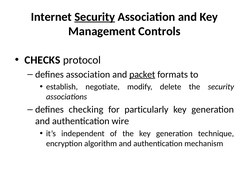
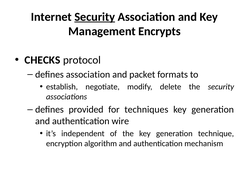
Controls: Controls -> Encrypts
packet underline: present -> none
checking: checking -> provided
particularly: particularly -> techniques
